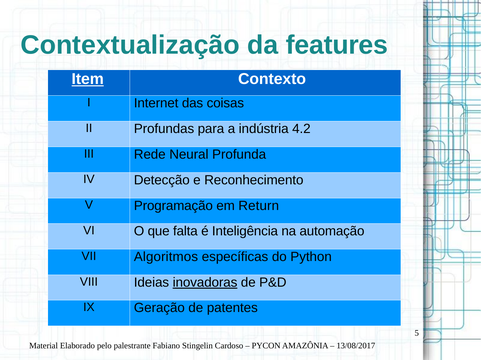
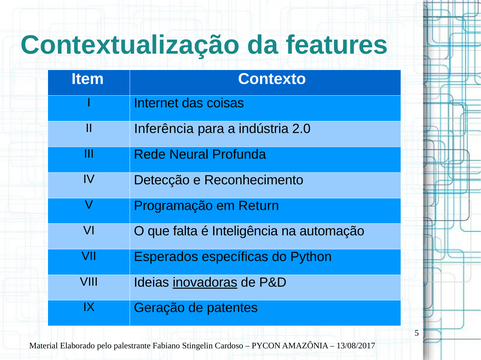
Item underline: present -> none
Profundas: Profundas -> Inferência
4.2: 4.2 -> 2.0
Algoritmos: Algoritmos -> Esperados
